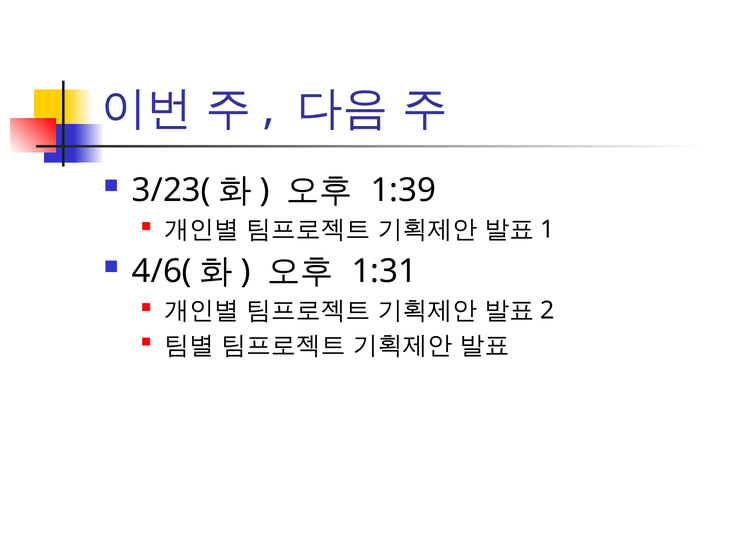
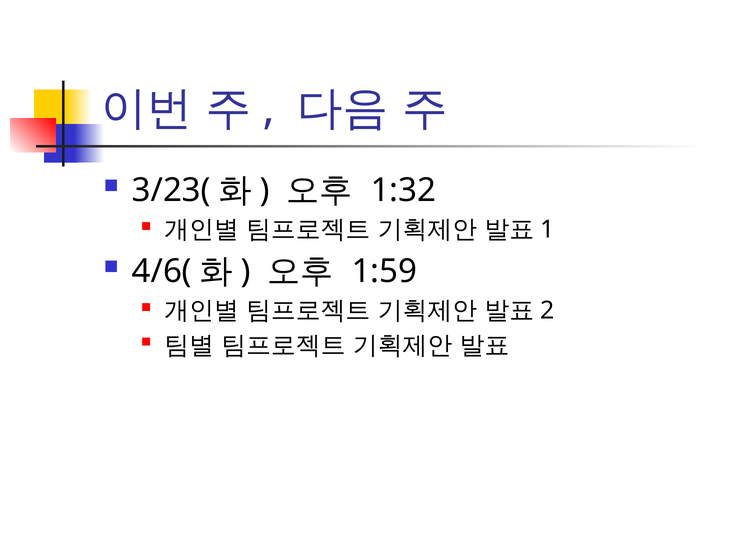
1:39: 1:39 -> 1:32
1:31: 1:31 -> 1:59
